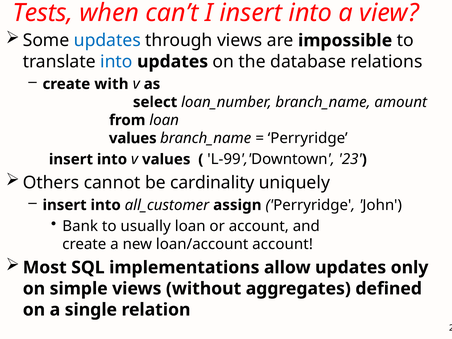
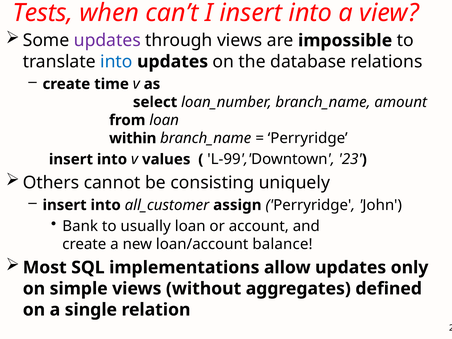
updates at (107, 40) colour: blue -> purple
with: with -> time
values at (133, 138): values -> within
cardinality: cardinality -> consisting
loan/account account: account -> balance
